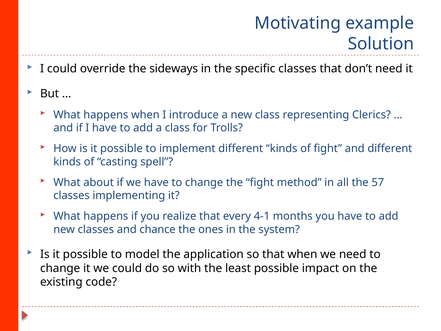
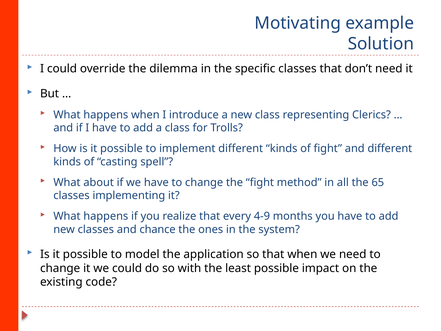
sideways: sideways -> dilemma
57: 57 -> 65
4-1: 4-1 -> 4-9
